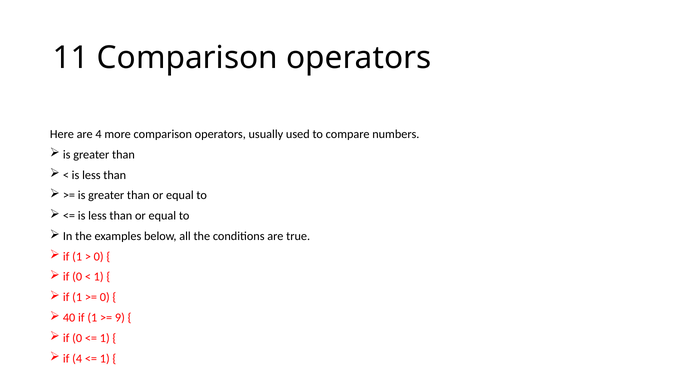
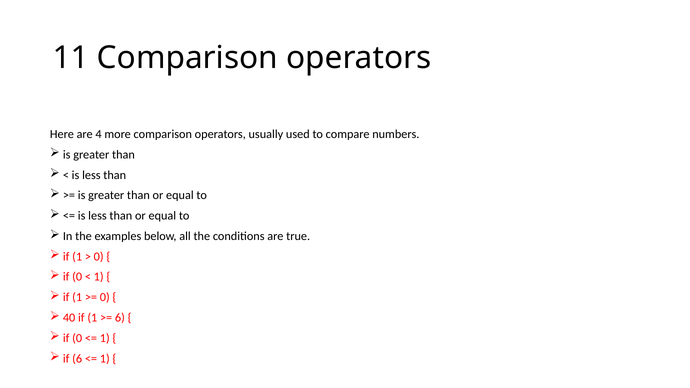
9 at (120, 318): 9 -> 6
4 at (77, 359): 4 -> 6
